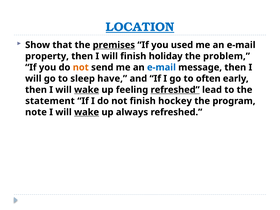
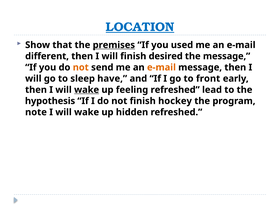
property: property -> different
holiday: holiday -> desired
the problem: problem -> message
e-mail at (161, 67) colour: blue -> orange
often: often -> front
refreshed at (175, 90) underline: present -> none
statement: statement -> hypothesis
wake at (87, 112) underline: present -> none
always: always -> hidden
